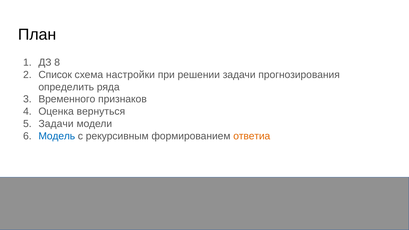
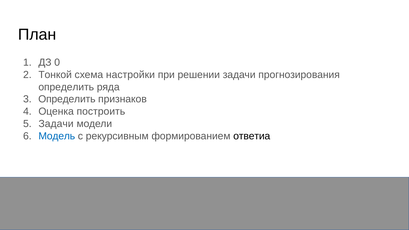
8: 8 -> 0
Список: Список -> Тонкой
3 Временного: Временного -> Определить
вернуться: вернуться -> построить
ответиа colour: orange -> black
